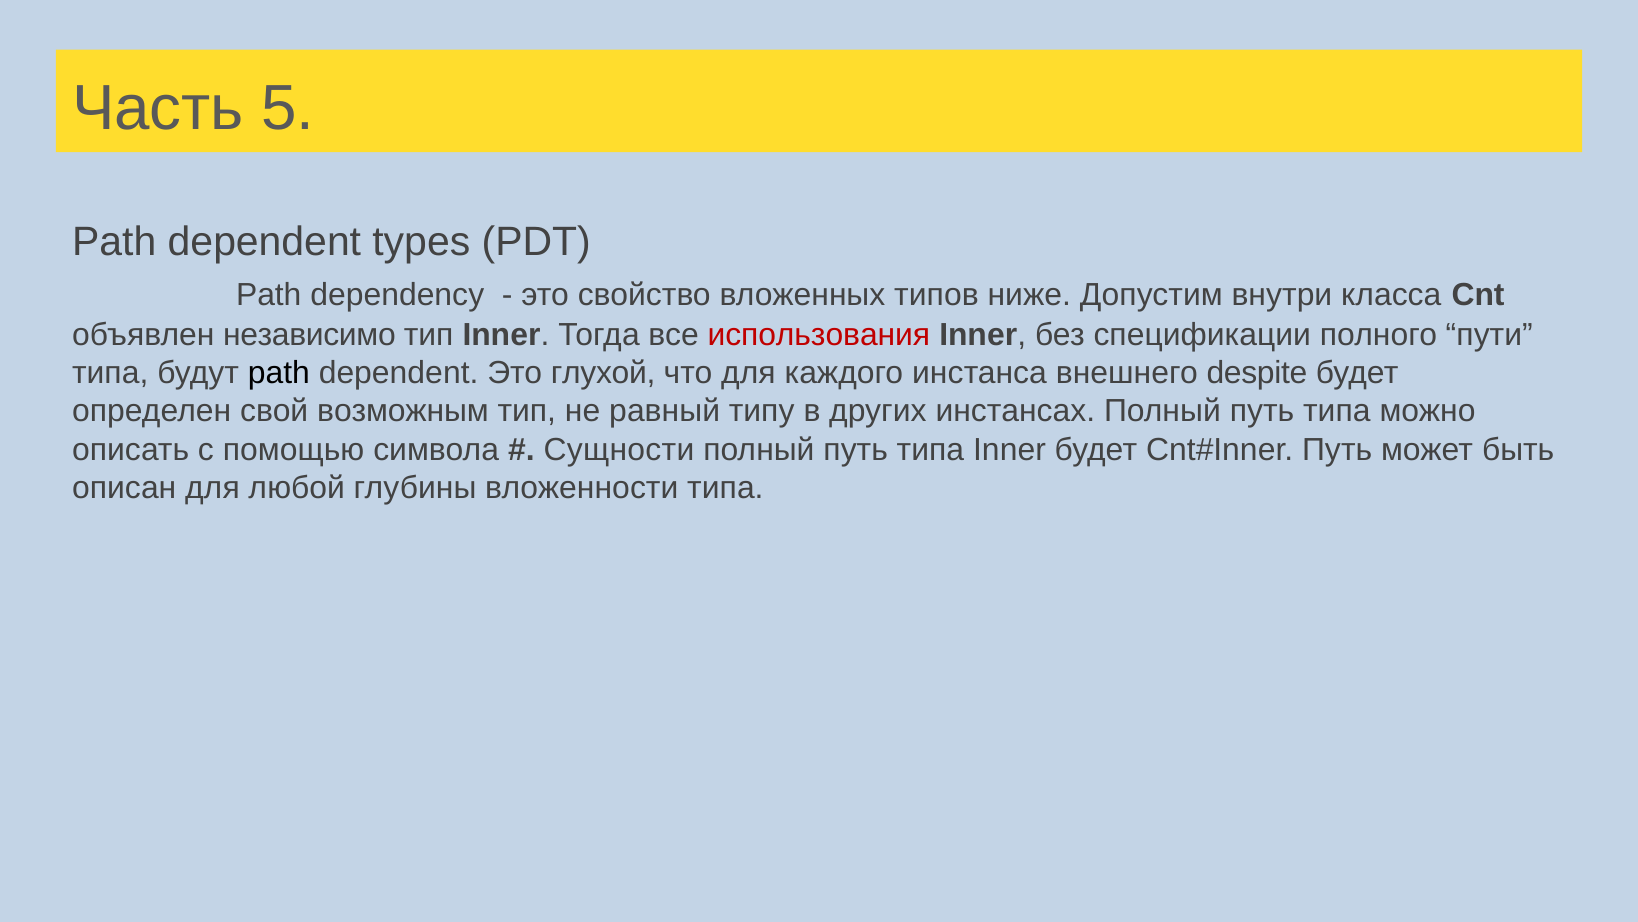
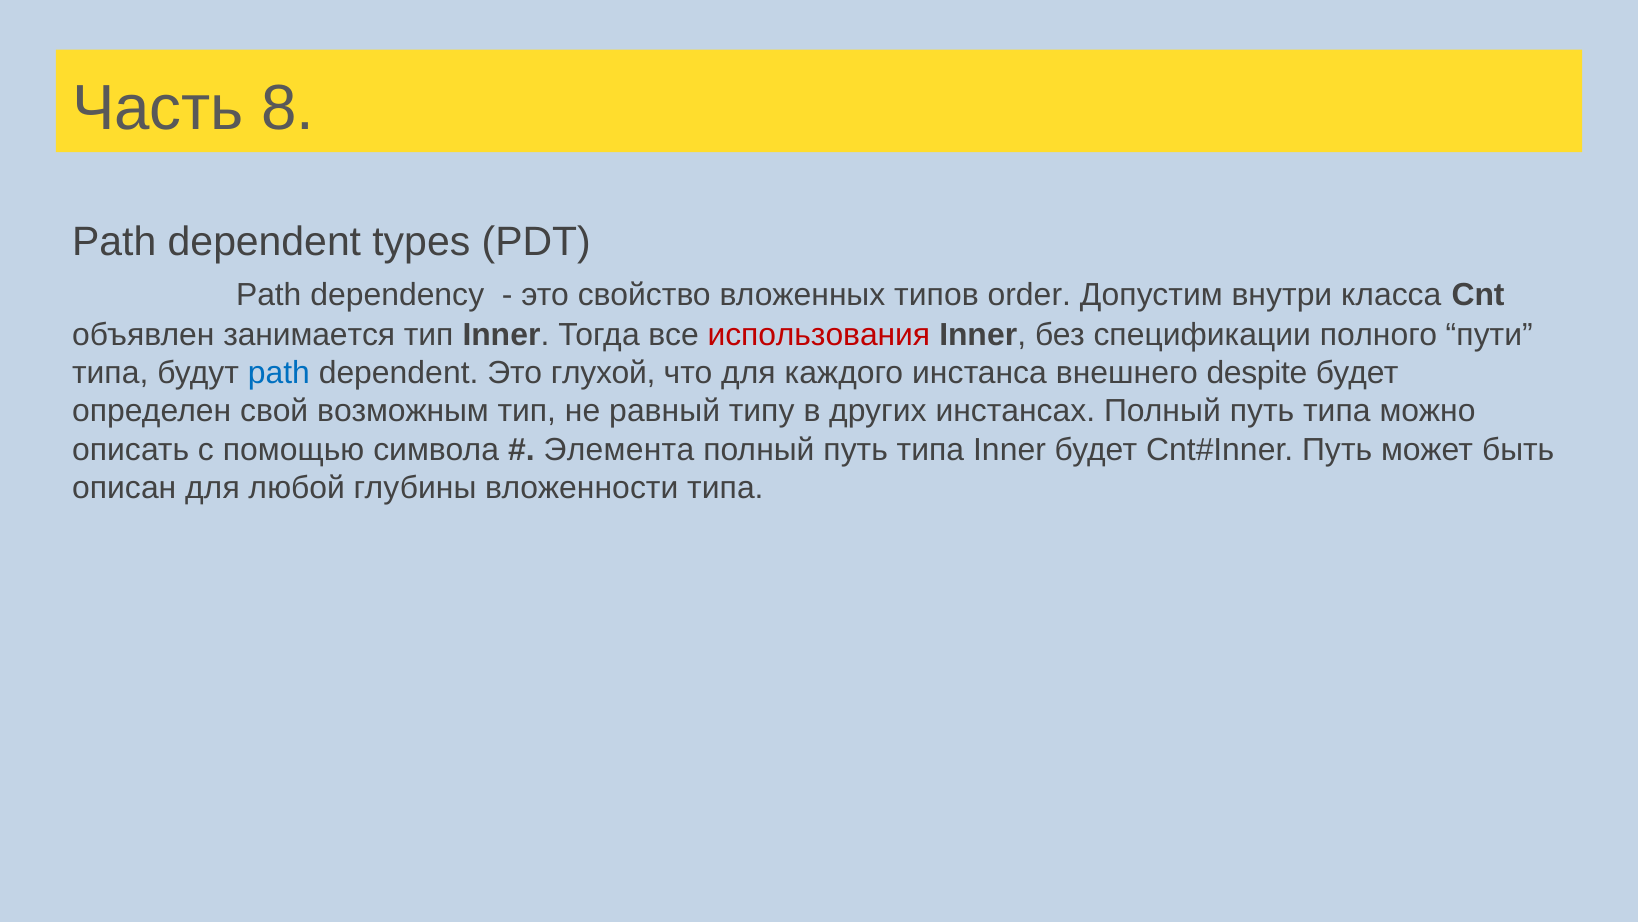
5: 5 -> 8
ниже: ниже -> order
независимо: независимо -> занимается
path at (279, 373) colour: black -> blue
Сущности: Сущности -> Элемента
